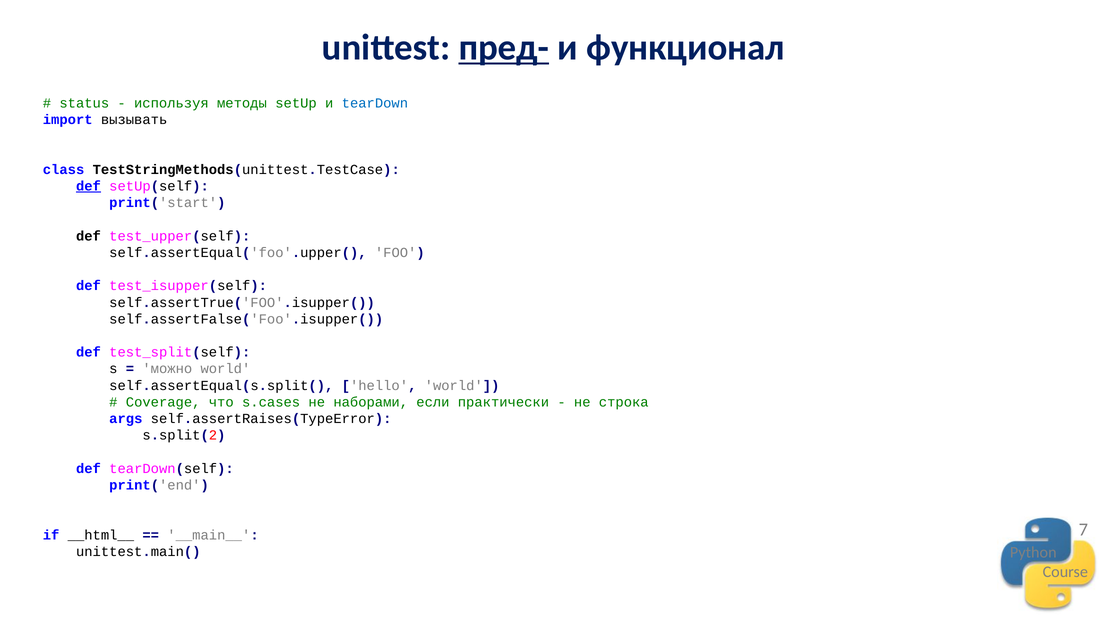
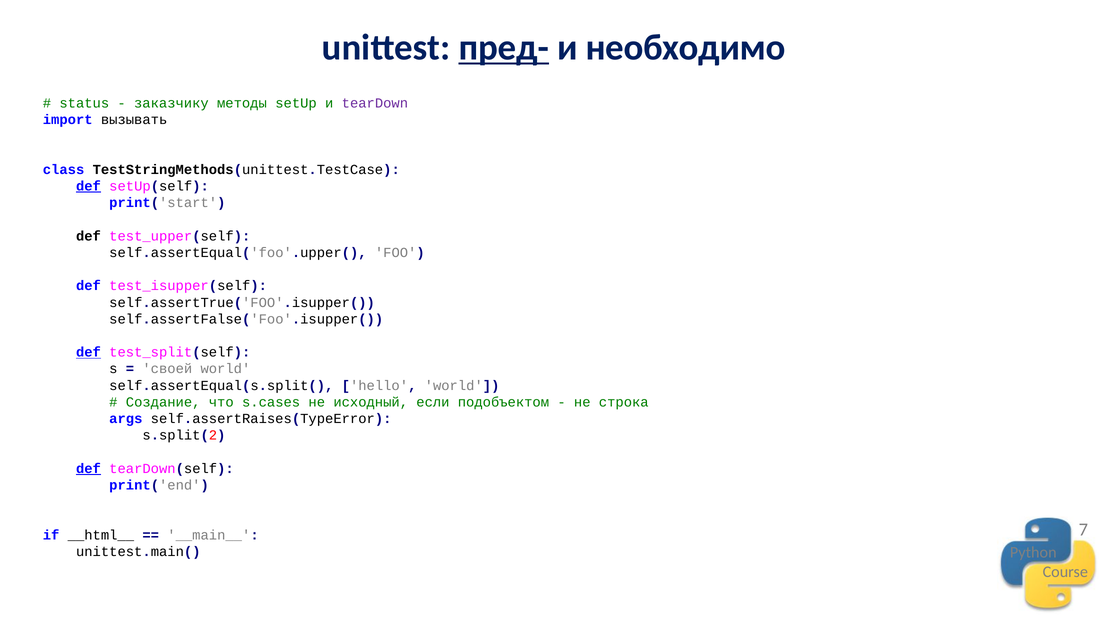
функционал: функционал -> необходимо
используя: используя -> заказчику
tearDown colour: blue -> purple
def at (88, 352) underline: none -> present
можно: можно -> своей
Coverage: Coverage -> Создание
наборами: наборами -> исходный
практически: практически -> подобъектом
def at (88, 468) underline: none -> present
